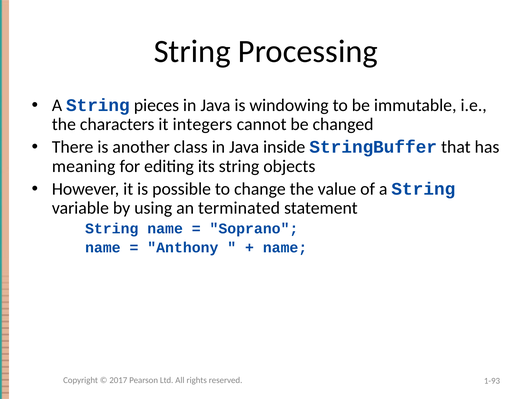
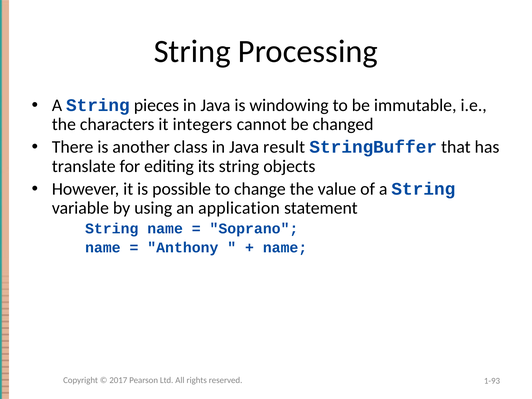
inside: inside -> result
meaning: meaning -> translate
terminated: terminated -> application
